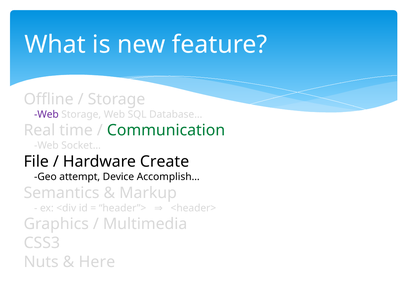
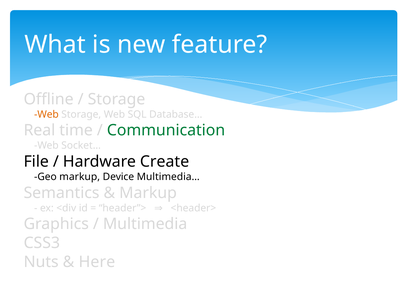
Web at (46, 115) colour: purple -> orange
Geo attempt: attempt -> markup
Accomplish…: Accomplish… -> Multimedia…
